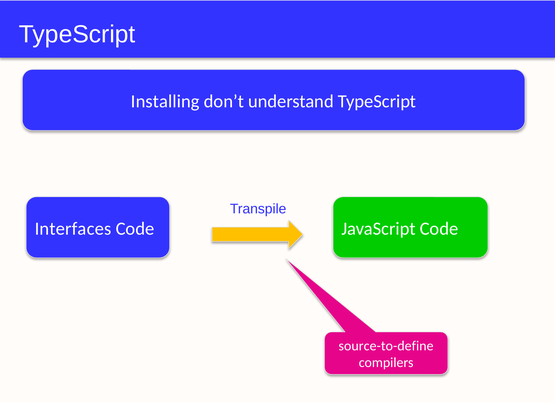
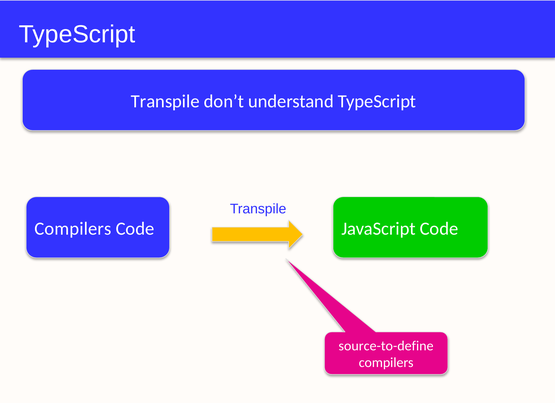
Installing at (165, 101): Installing -> Transpile
Interfaces at (73, 228): Interfaces -> Compilers
